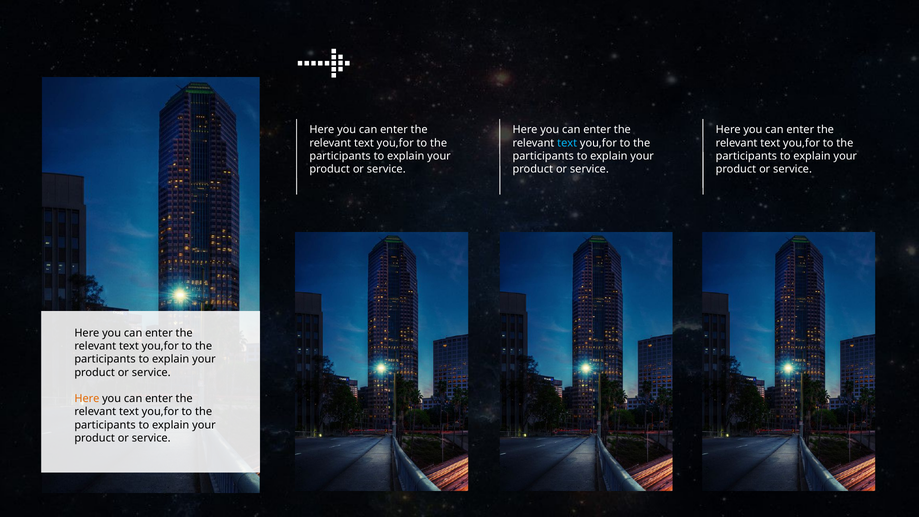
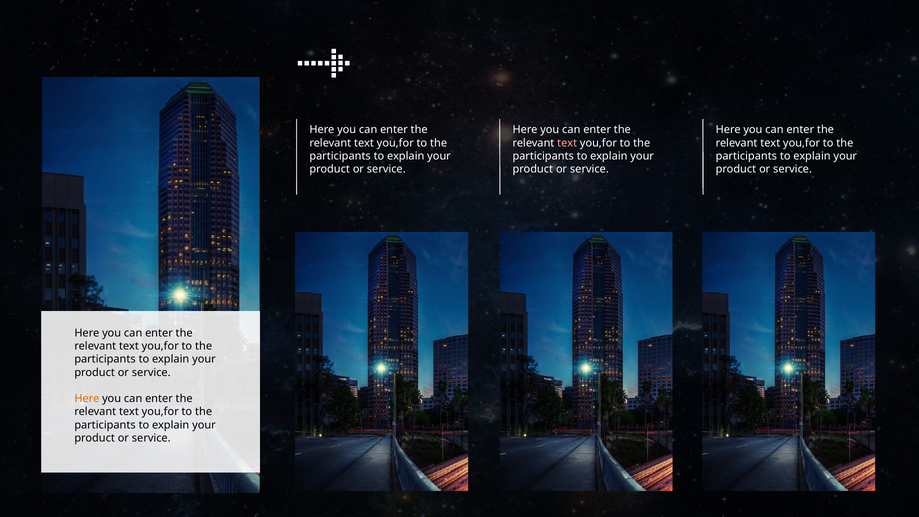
text at (567, 143) colour: light blue -> pink
